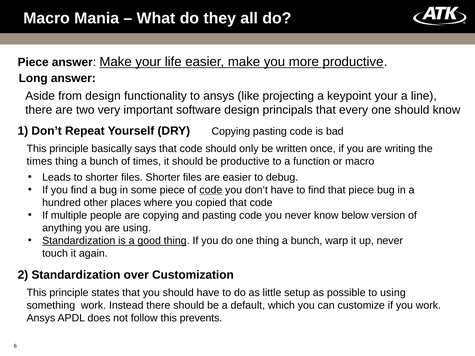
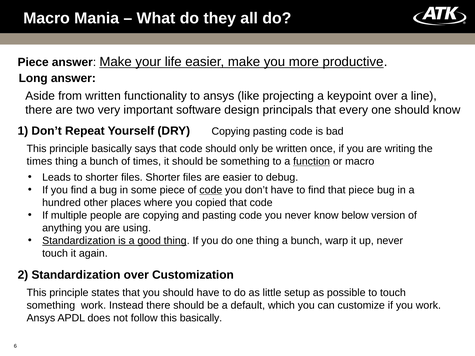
from design: design -> written
keypoint your: your -> over
be productive: productive -> something
function underline: none -> present
to using: using -> touch
this prevents: prevents -> basically
